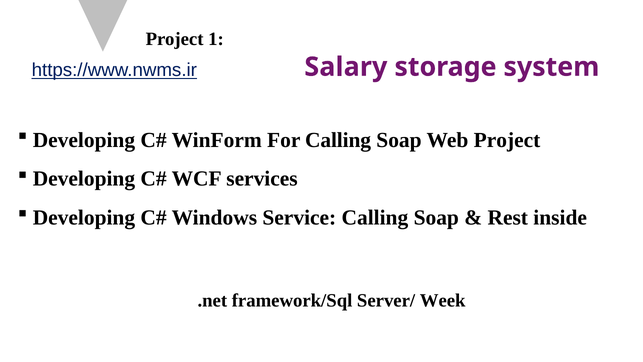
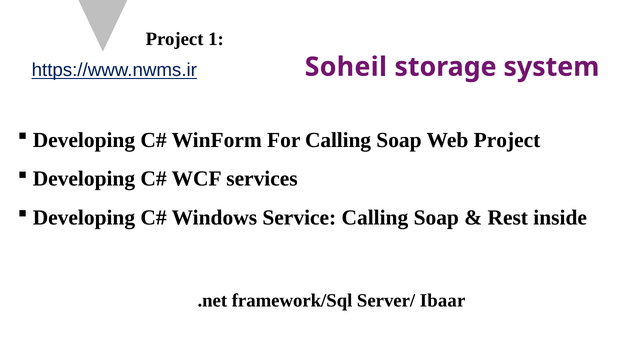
Salary: Salary -> Soheil
Week: Week -> Ibaar
